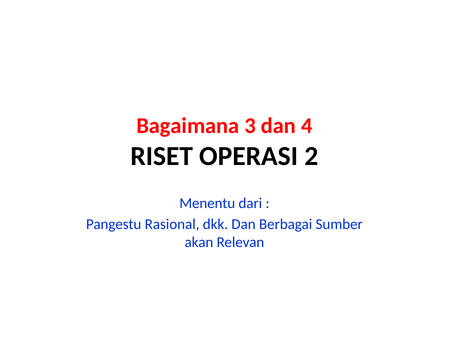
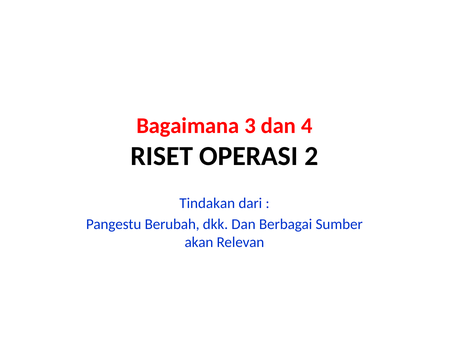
Menentu: Menentu -> Tindakan
Rasional: Rasional -> Berubah
